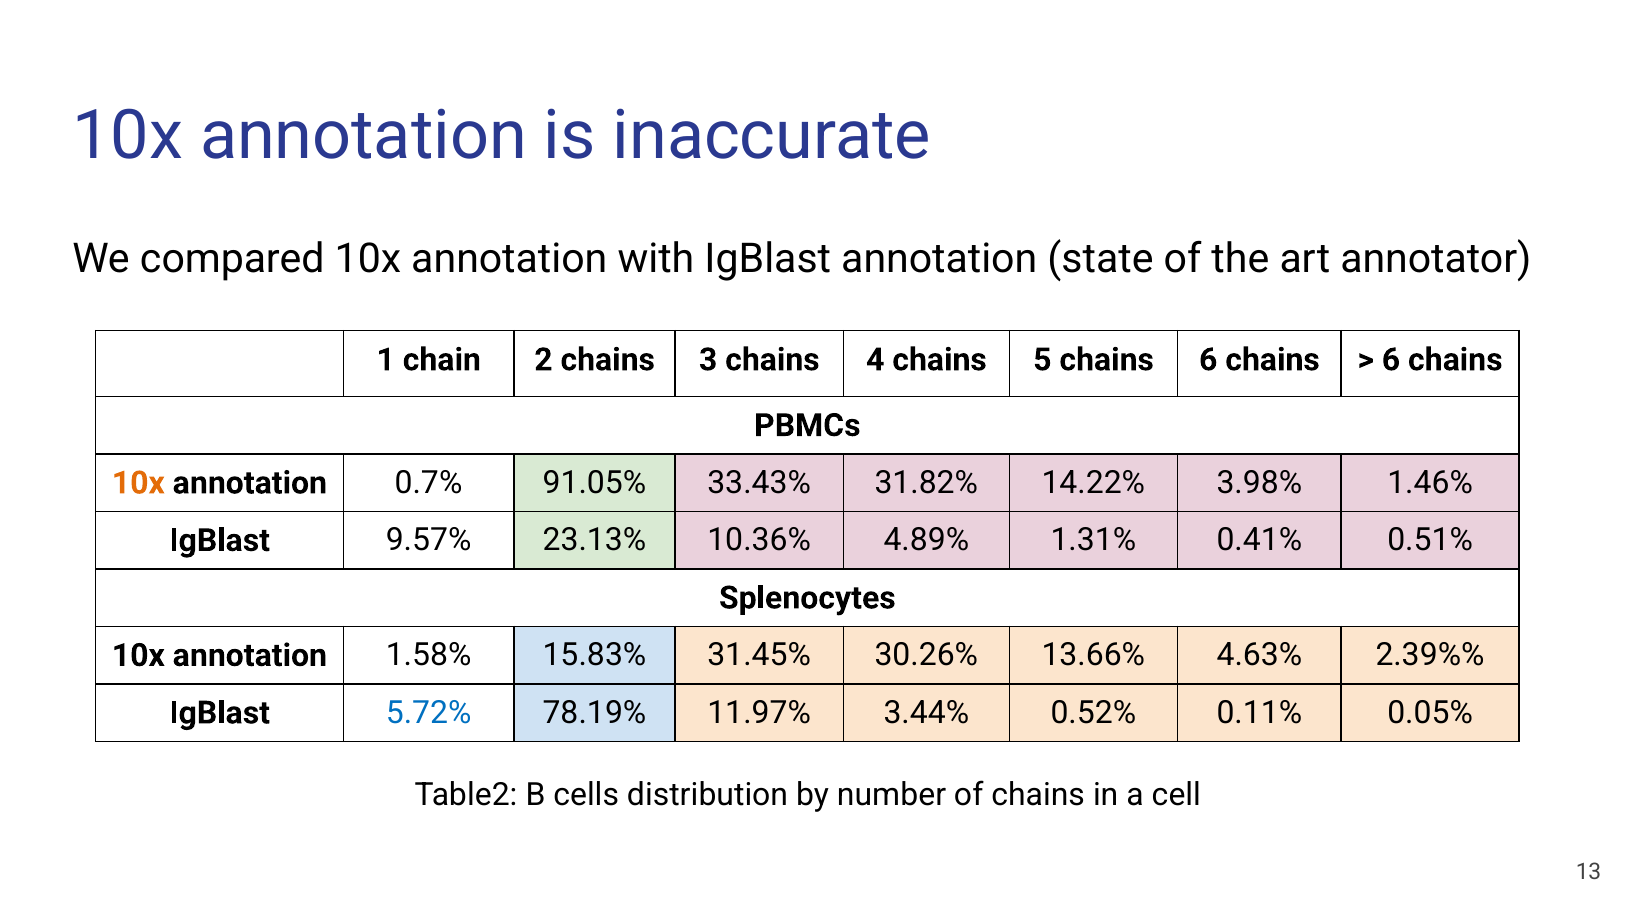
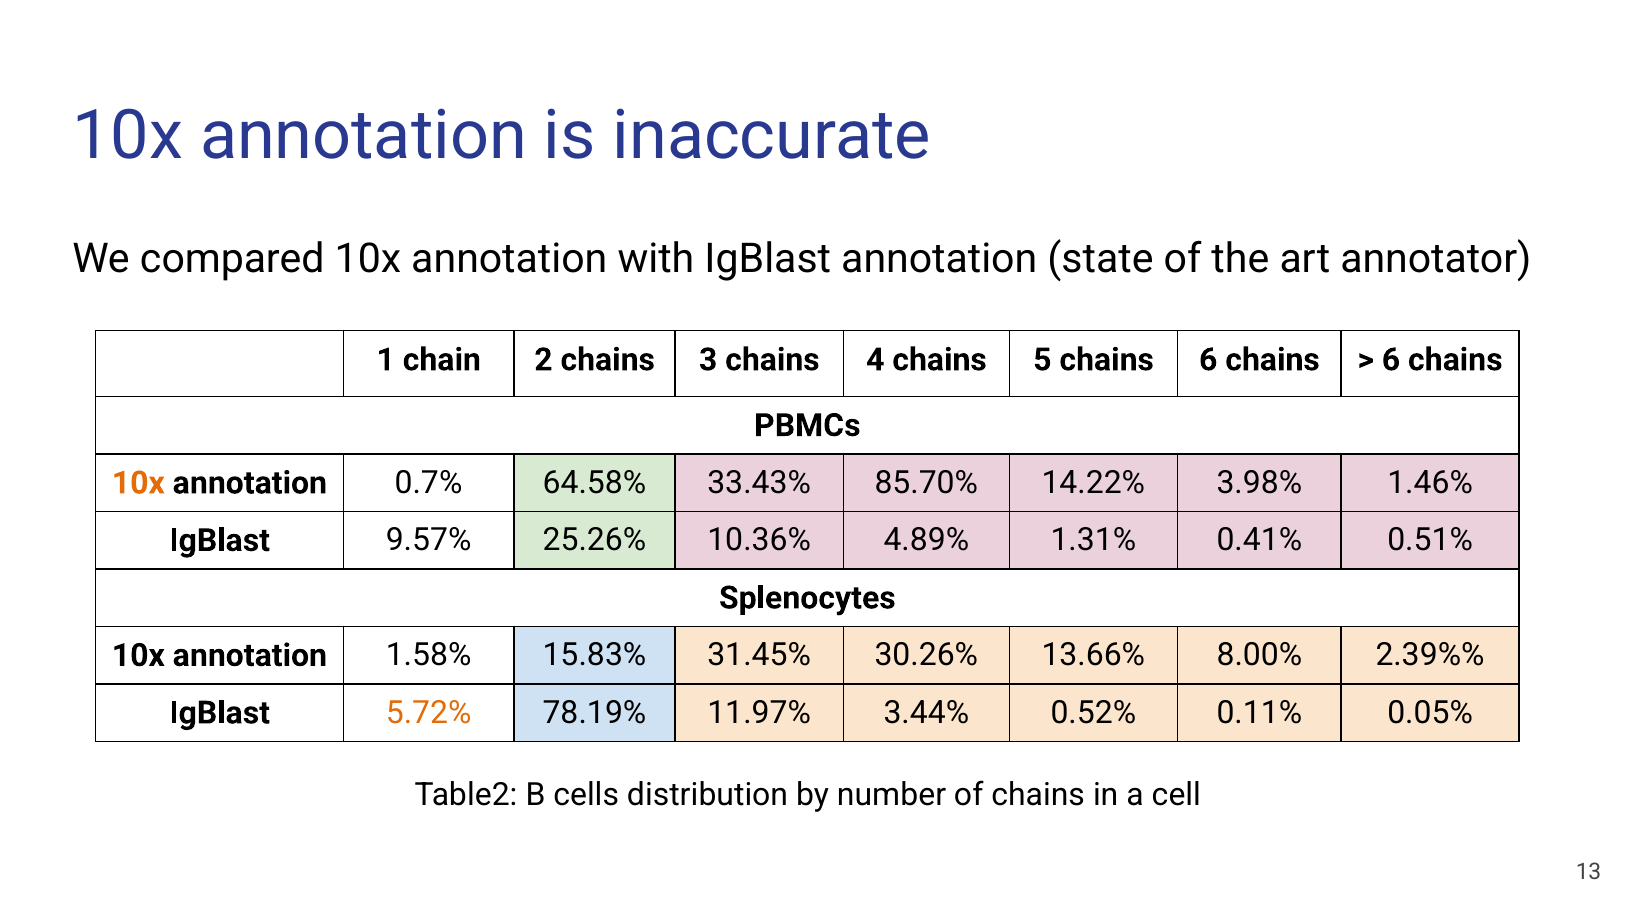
91.05%: 91.05% -> 64.58%
31.82%: 31.82% -> 85.70%
23.13%: 23.13% -> 25.26%
4.63%: 4.63% -> 8.00%
5.72% colour: blue -> orange
